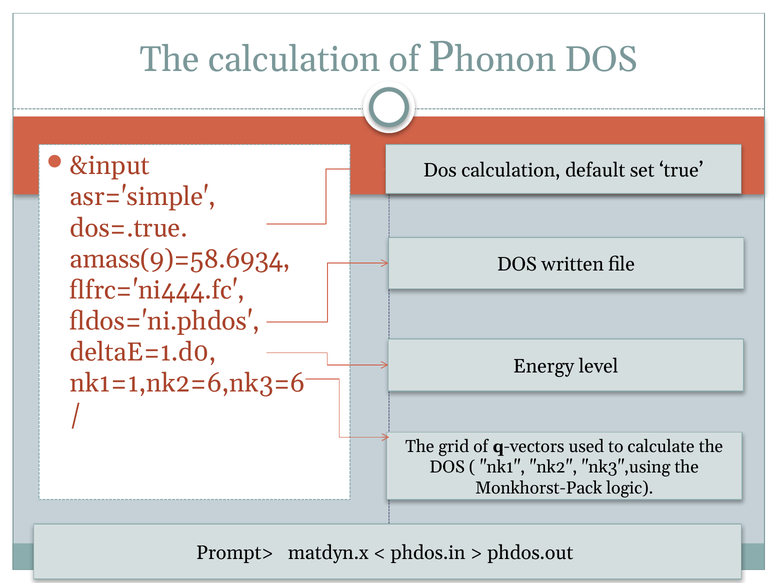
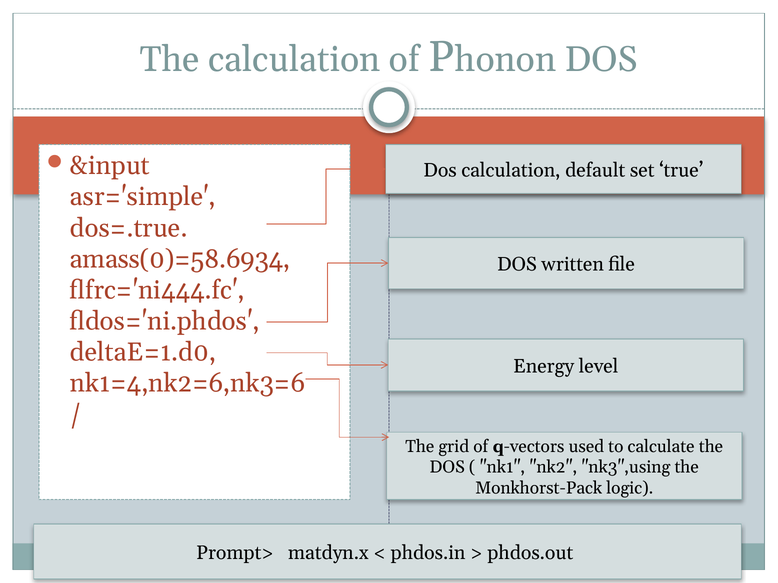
amass(9)=58.6934: amass(9)=58.6934 -> amass(0)=58.6934
nk1=1,nk2=6,nk3=6: nk1=1,nk2=6,nk3=6 -> nk1=4,nk2=6,nk3=6
